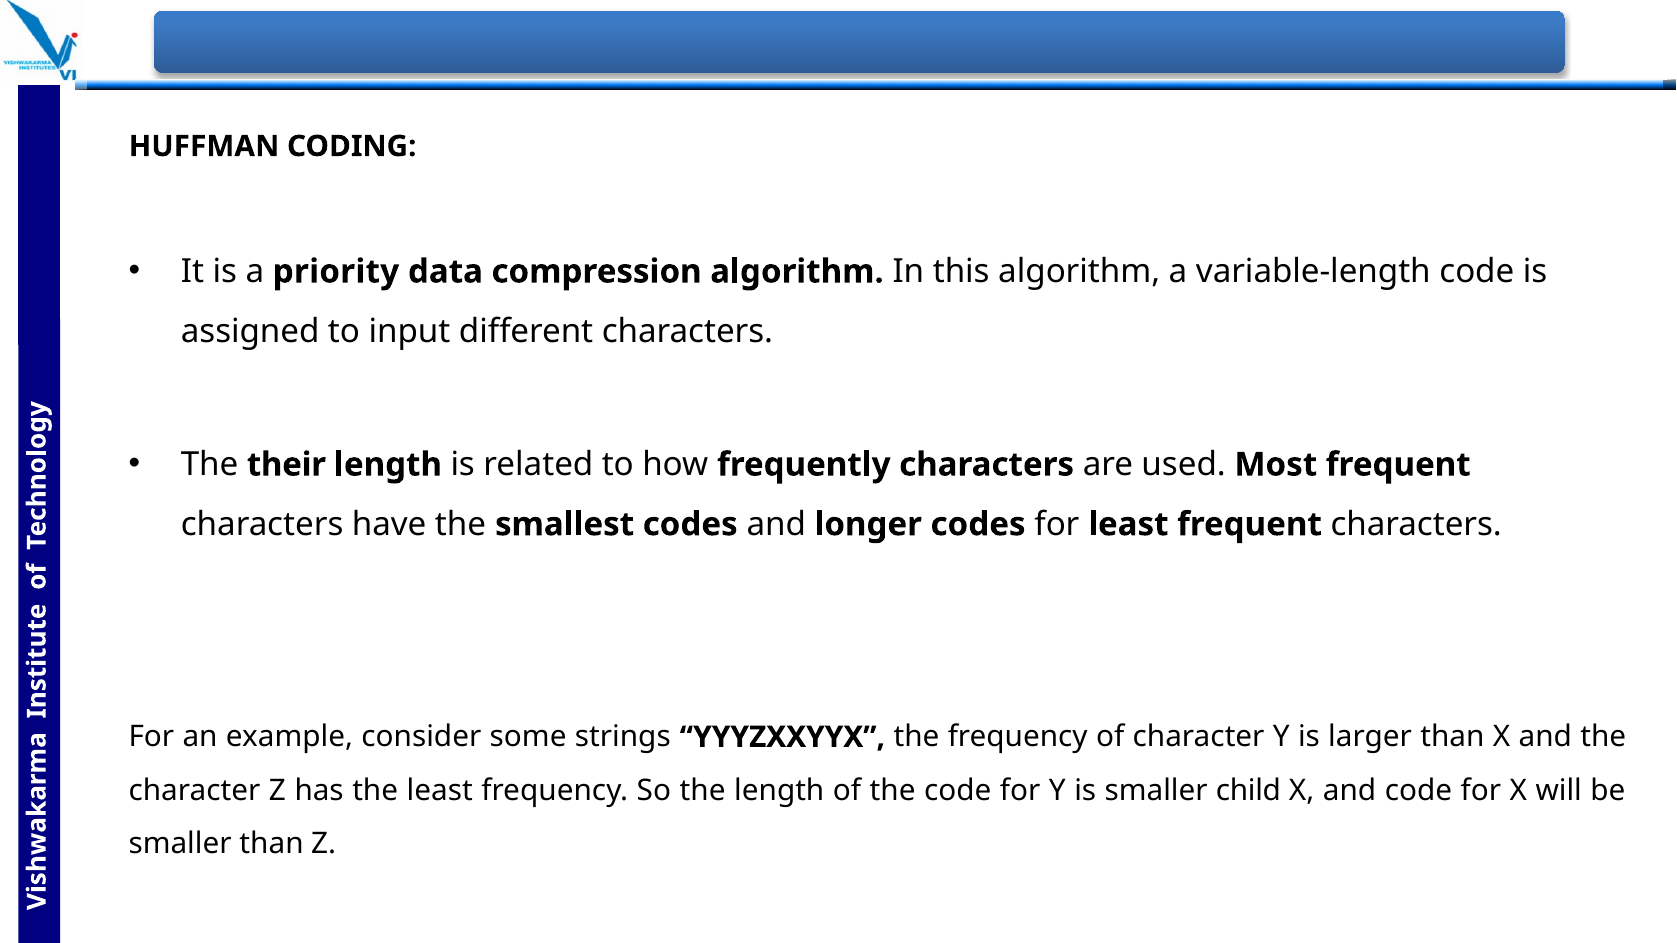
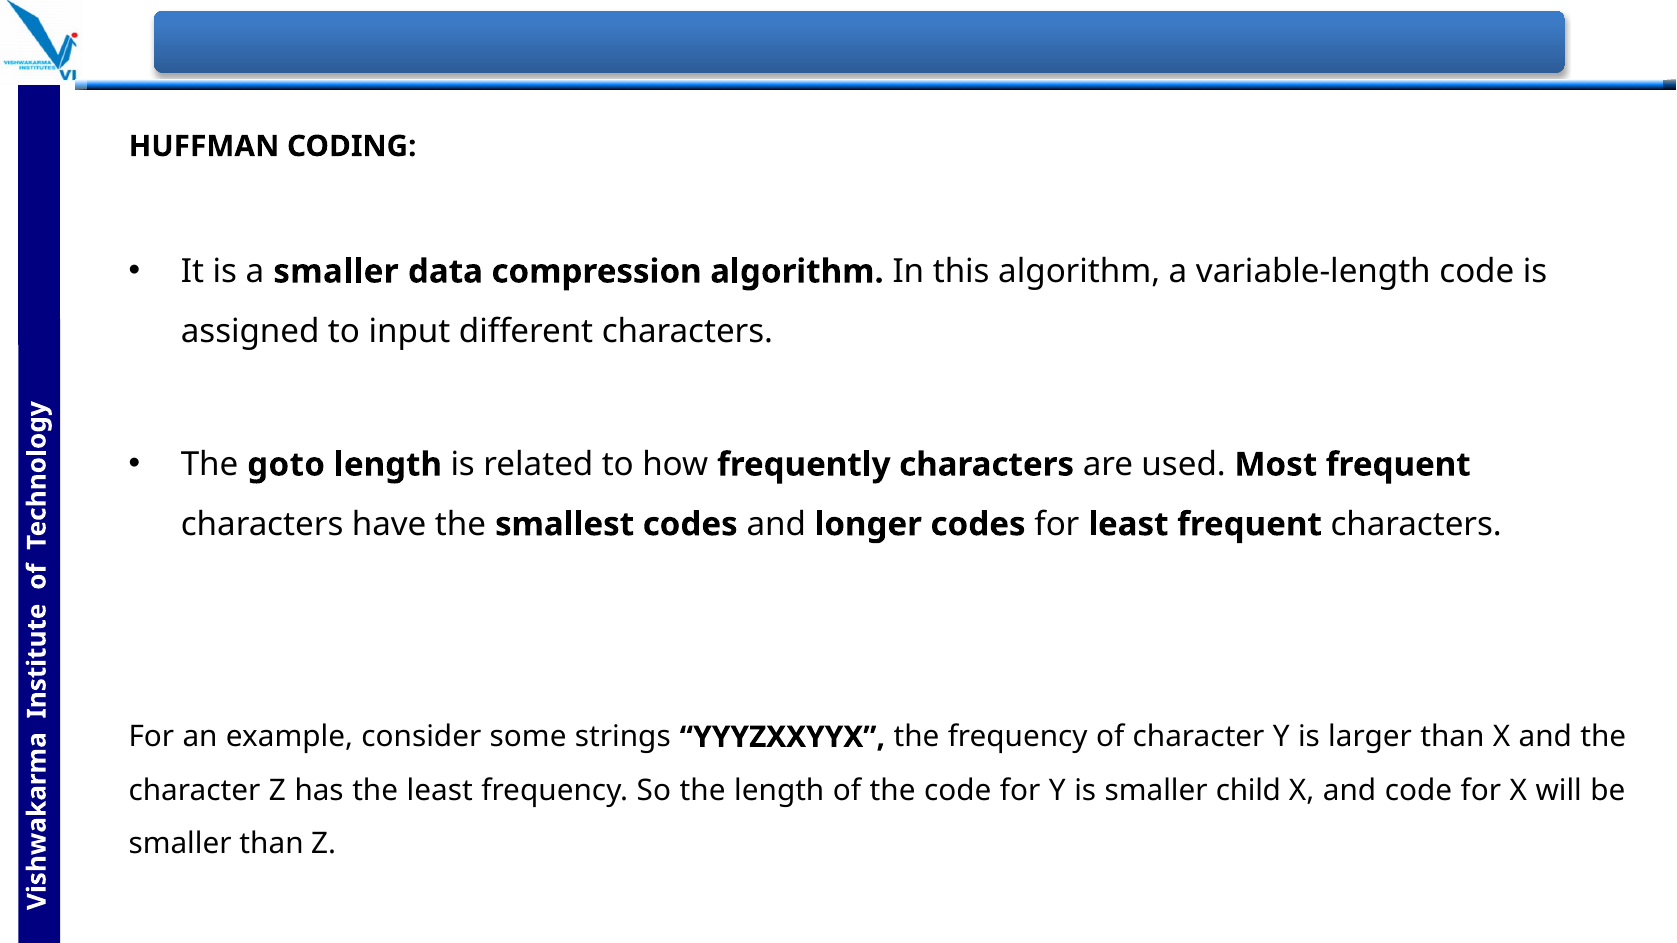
a priority: priority -> smaller
their: their -> goto
